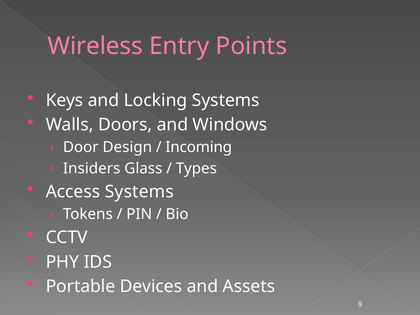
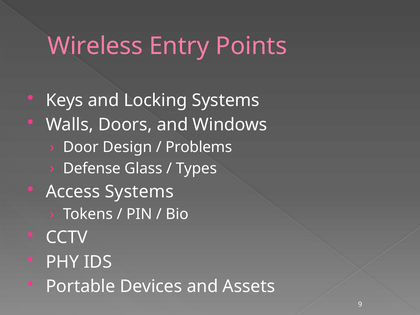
Incoming: Incoming -> Problems
Insiders: Insiders -> Defense
